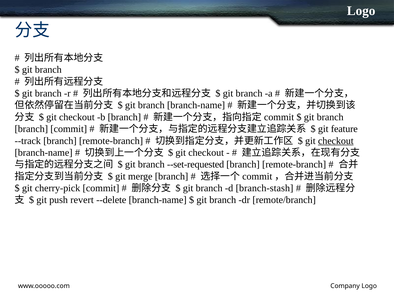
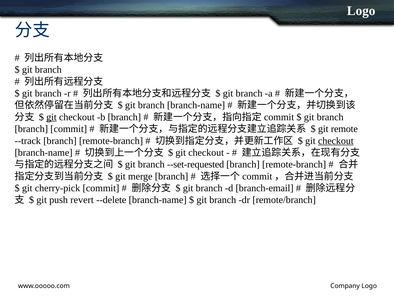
git at (51, 117) underline: none -> present
feature: feature -> remote
branch-stash: branch-stash -> branch-email
